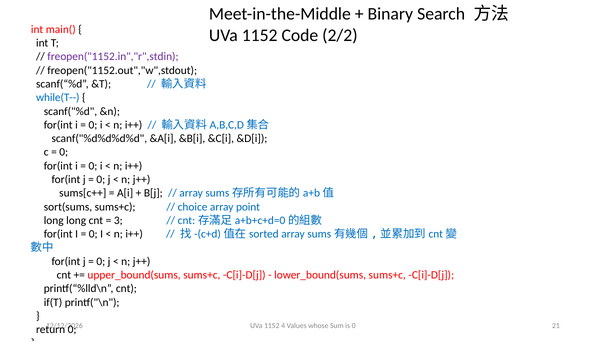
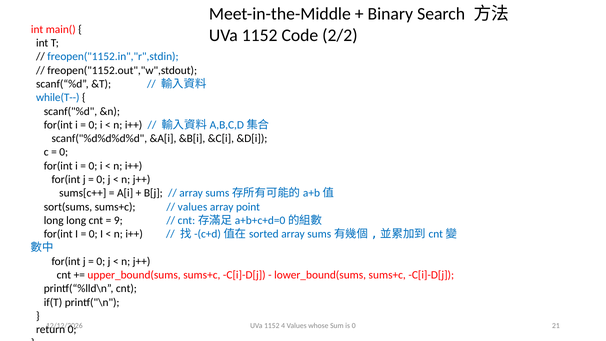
freopen("1152.in","r",stdin colour: purple -> blue
choice at (193, 207): choice -> values
3: 3 -> 9
